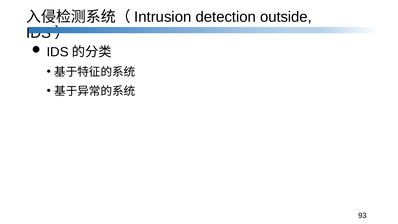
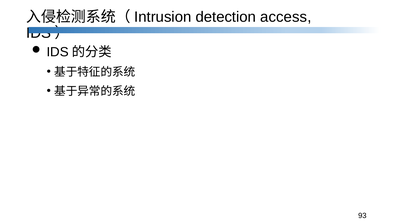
outside: outside -> access
